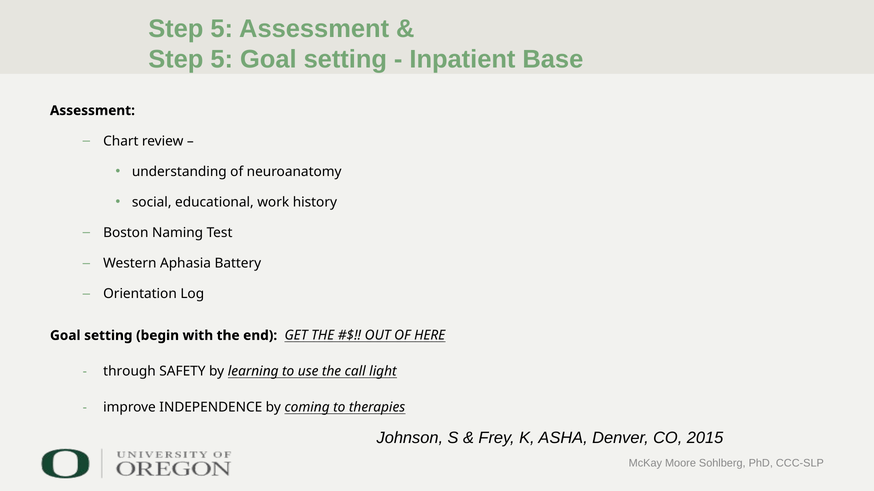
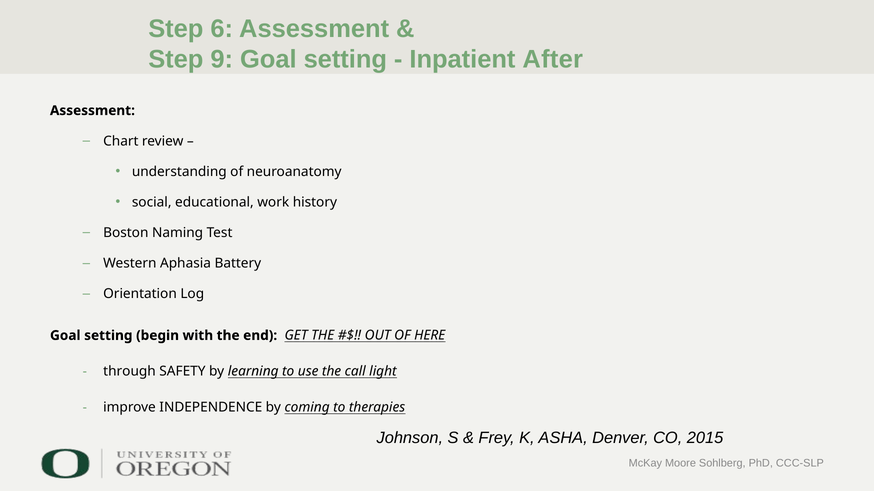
5 at (222, 29): 5 -> 6
5 at (222, 59): 5 -> 9
Base: Base -> After
